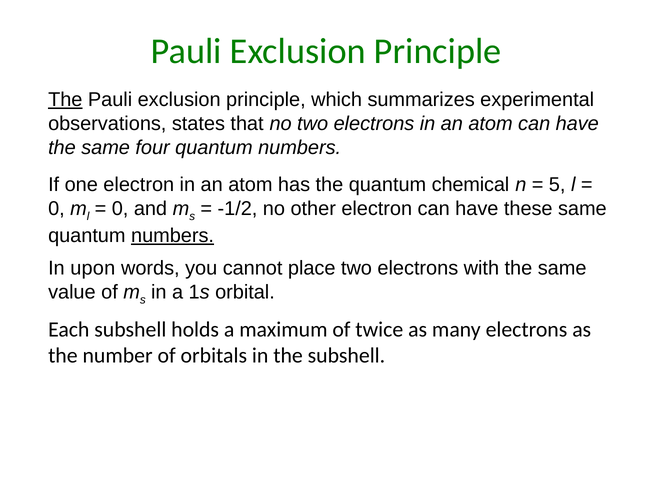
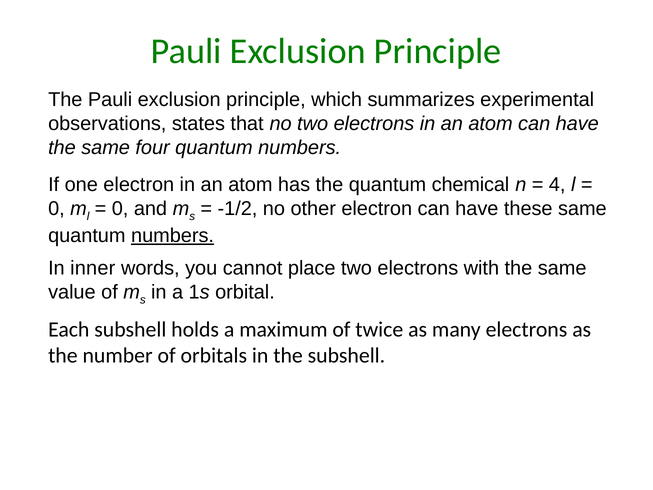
The at (65, 100) underline: present -> none
5: 5 -> 4
upon: upon -> inner
